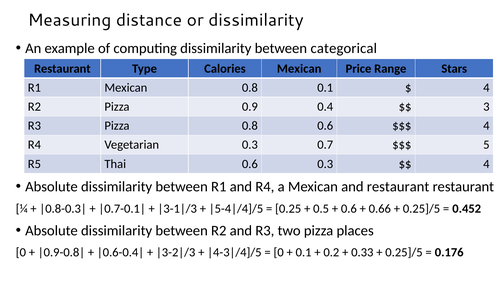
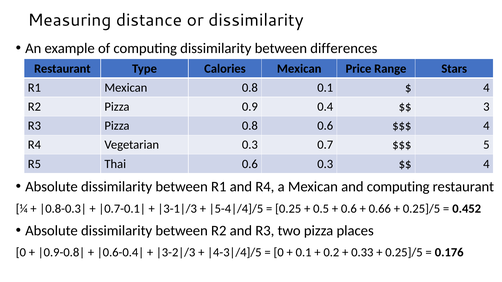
categorical: categorical -> differences
and restaurant: restaurant -> computing
